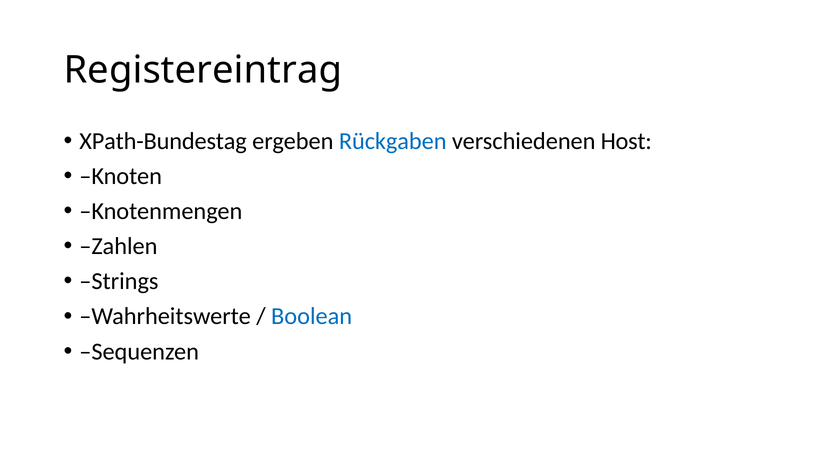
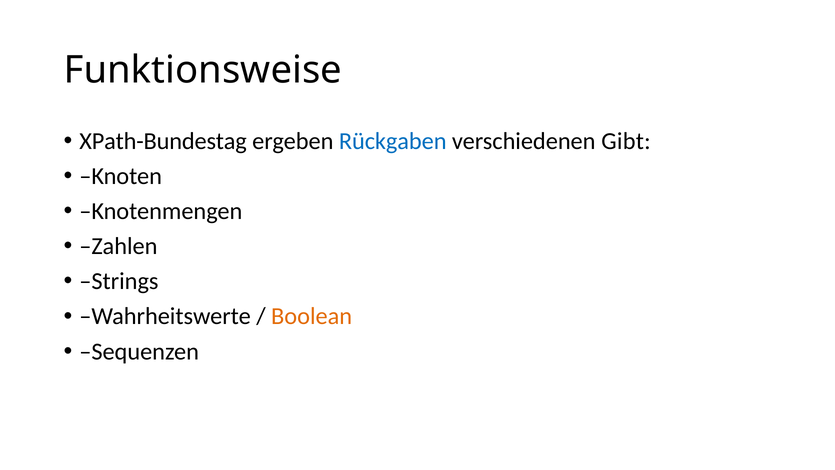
Registereintrag: Registereintrag -> Funktionsweise
Host: Host -> Gibt
Boolean colour: blue -> orange
